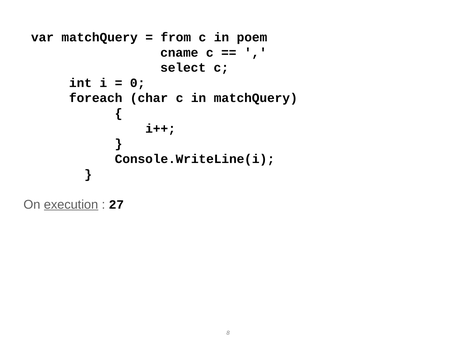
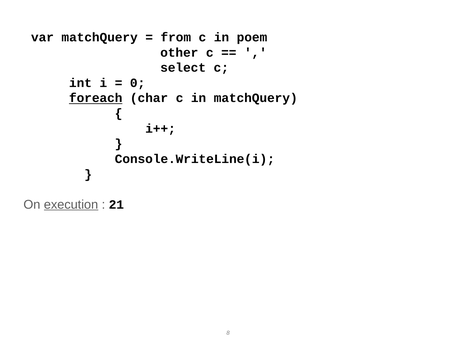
cname: cname -> other
foreach underline: none -> present
27: 27 -> 21
